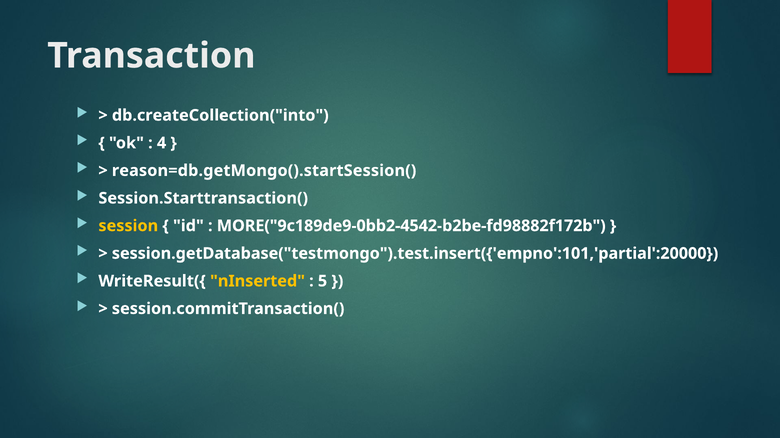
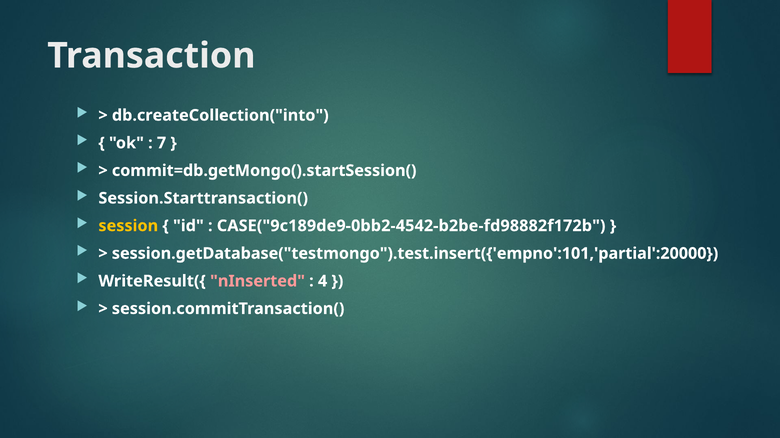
4: 4 -> 7
reason=db.getMongo().startSession(: reason=db.getMongo().startSession( -> commit=db.getMongo().startSession(
MORE("9c189de9-0bb2-4542-b2be-fd98882f172b: MORE("9c189de9-0bb2-4542-b2be-fd98882f172b -> CASE("9c189de9-0bb2-4542-b2be-fd98882f172b
nInserted colour: yellow -> pink
5: 5 -> 4
